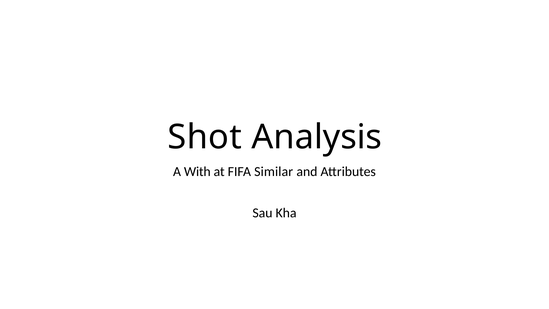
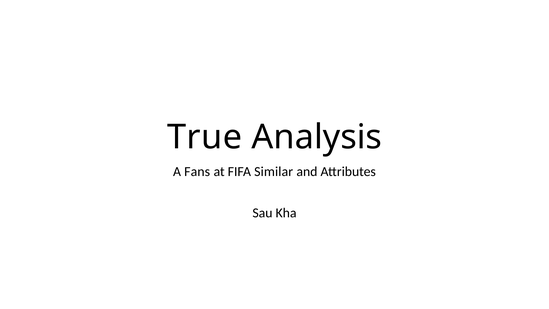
Shot: Shot -> True
With: With -> Fans
